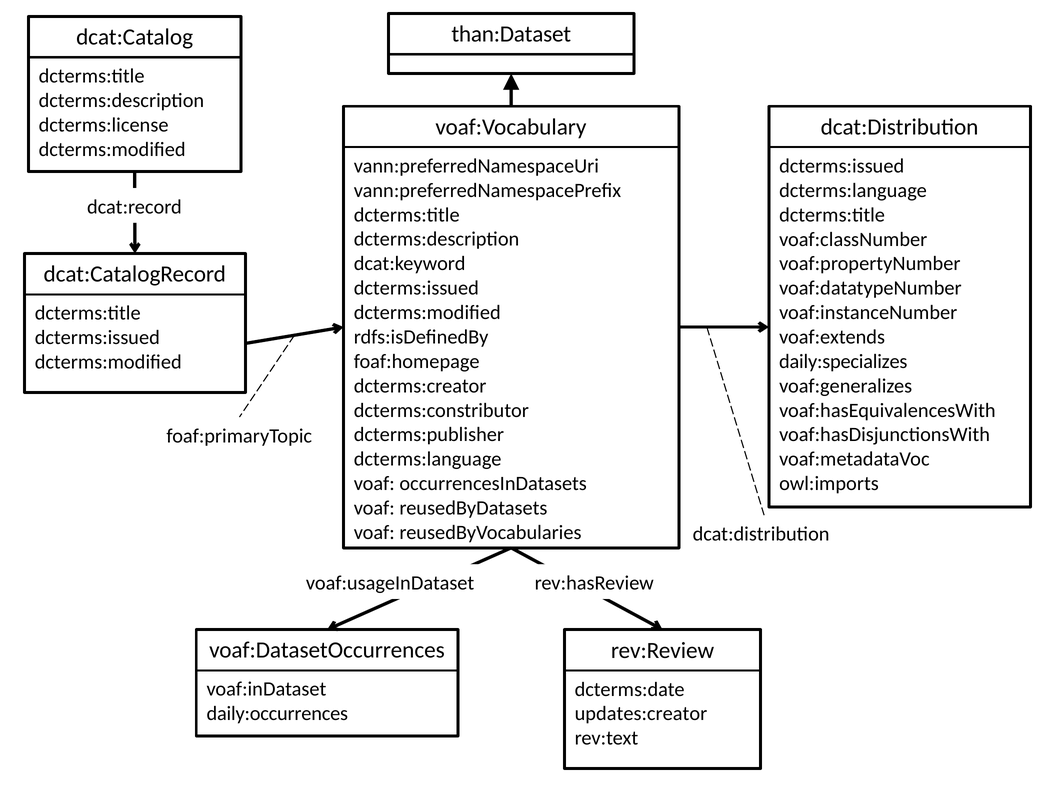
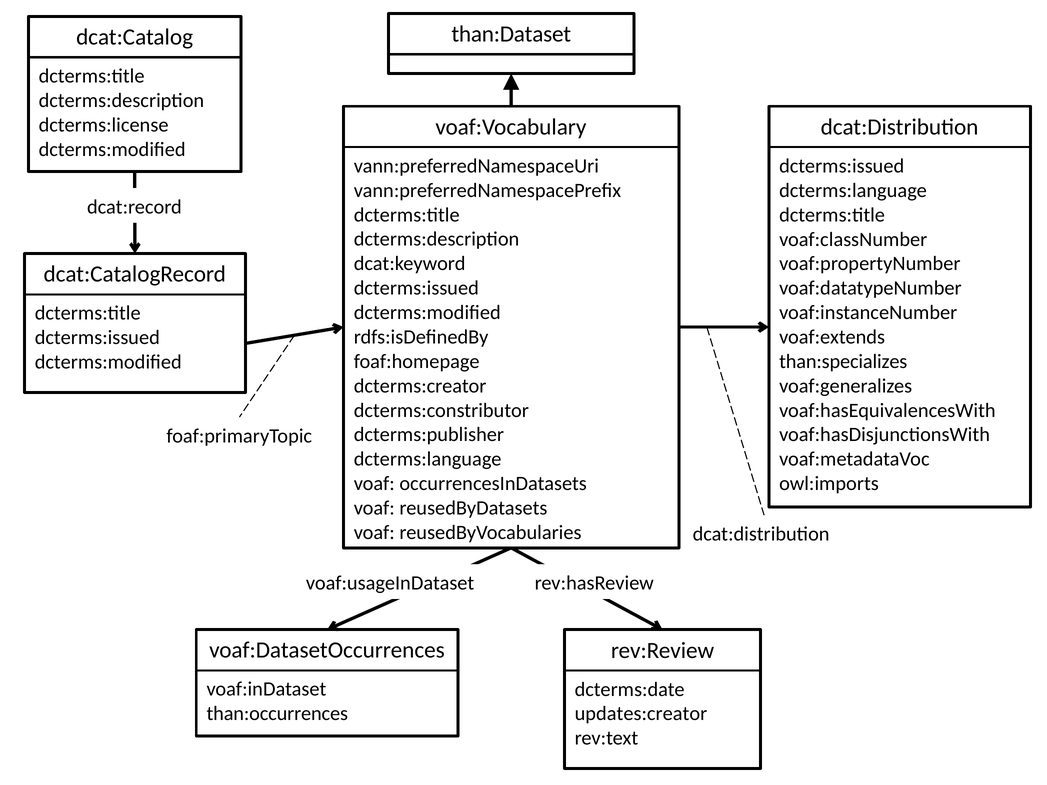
daily:specializes: daily:specializes -> than:specializes
daily:occurrences: daily:occurrences -> than:occurrences
